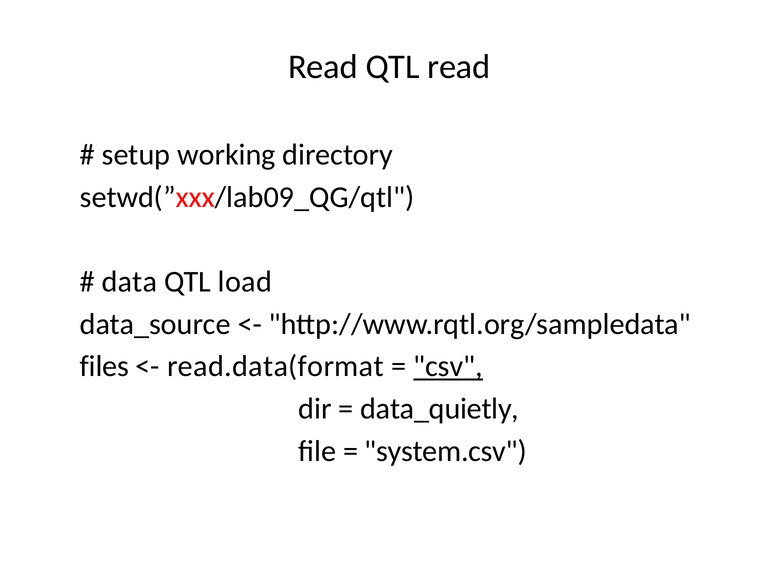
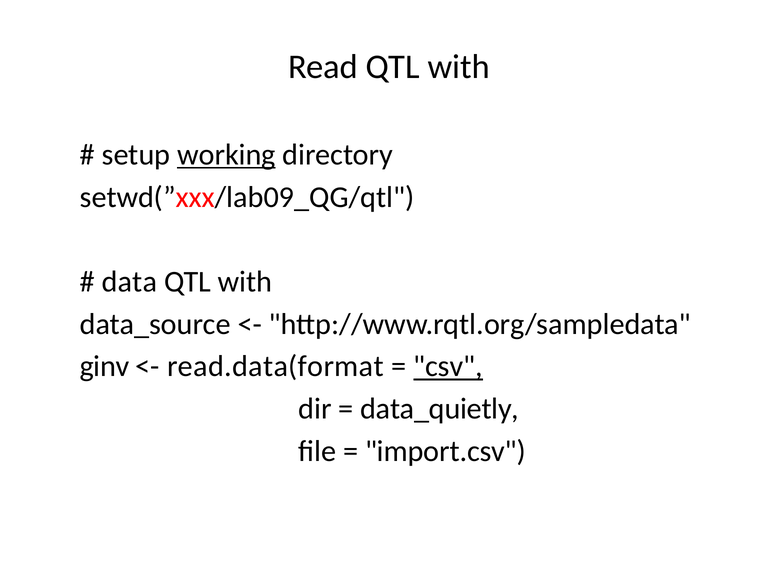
Read QTL read: read -> with
working underline: none -> present
load at (245, 282): load -> with
files: files -> ginv
system.csv: system.csv -> import.csv
